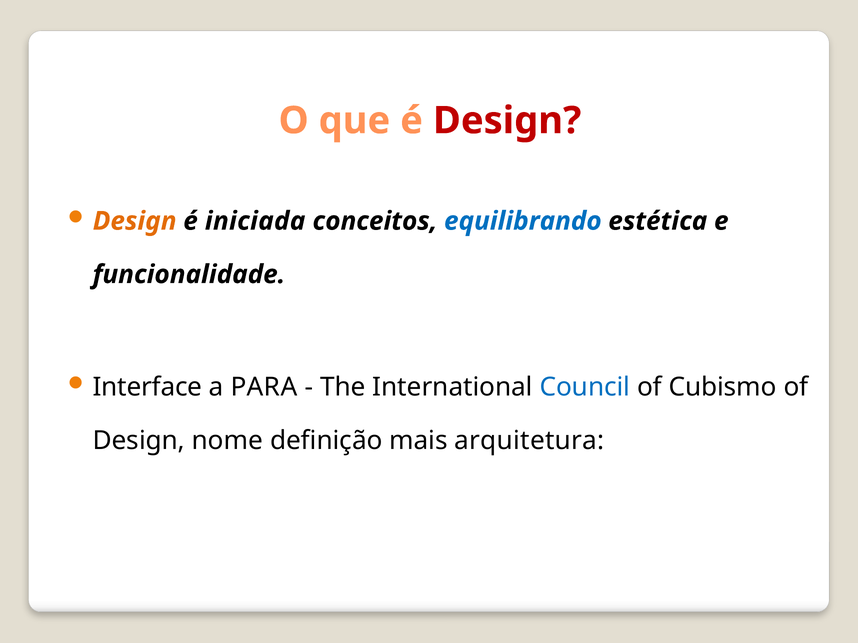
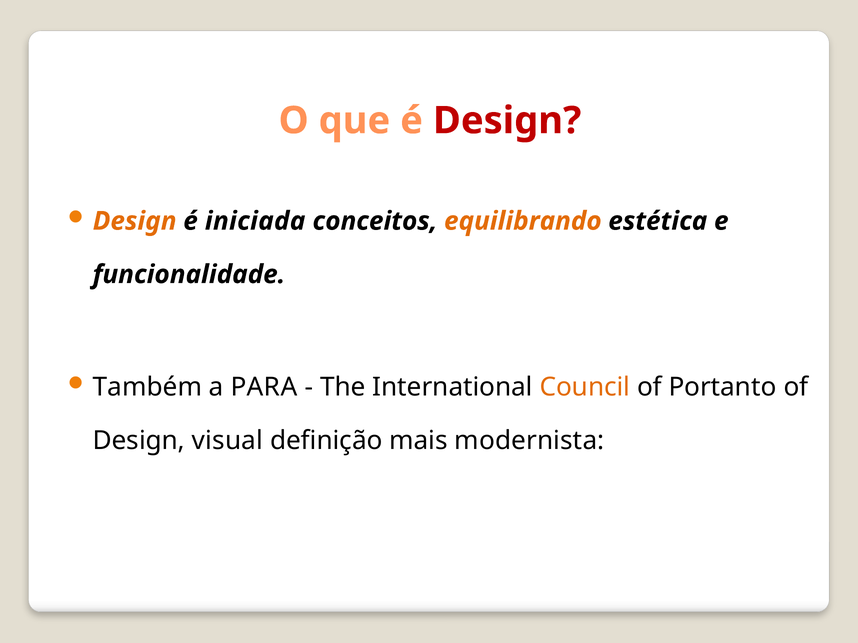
equilibrando colour: blue -> orange
Interface: Interface -> Também
Council colour: blue -> orange
Cubismo: Cubismo -> Portanto
nome: nome -> visual
arquitetura: arquitetura -> modernista
